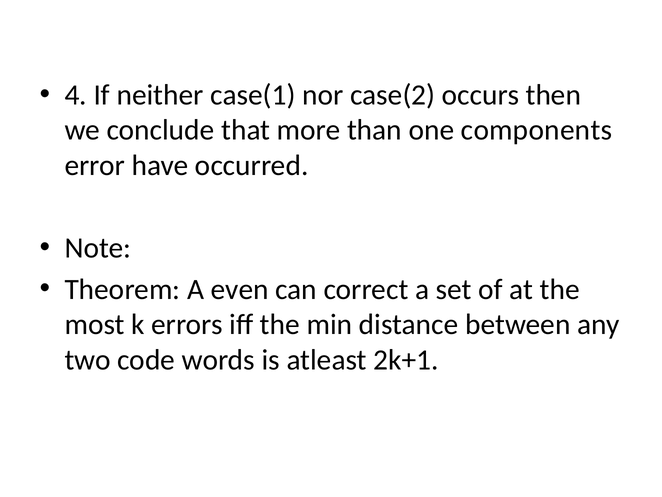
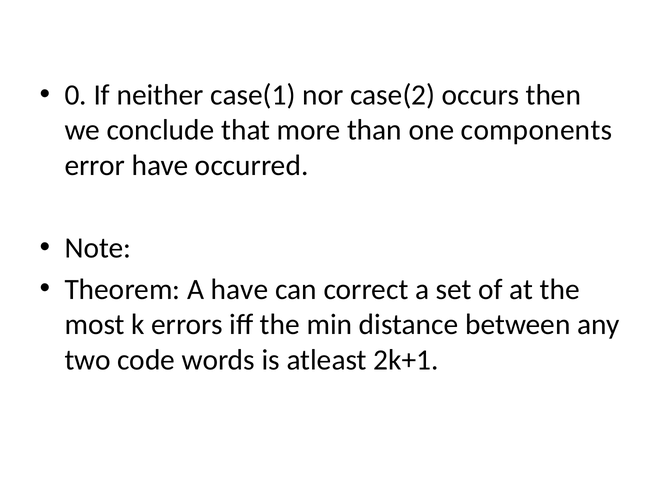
4: 4 -> 0
A even: even -> have
